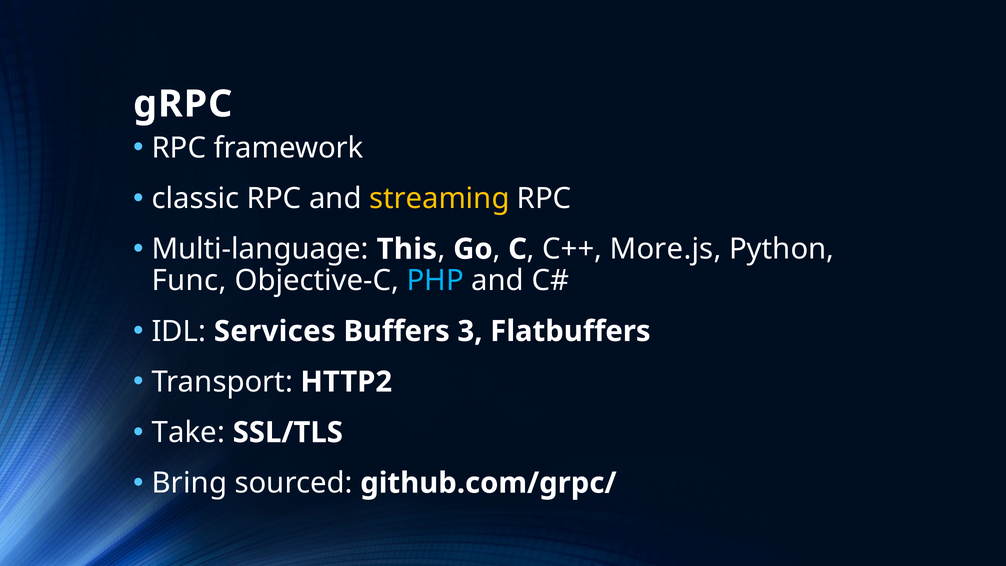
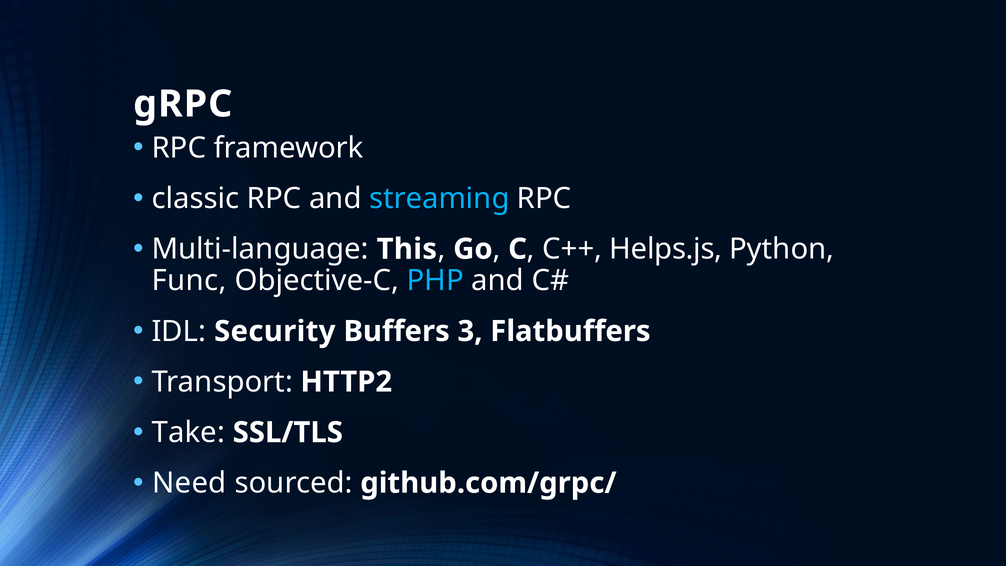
streaming colour: yellow -> light blue
More.js: More.js -> Helps.js
Services: Services -> Security
Bring: Bring -> Need
